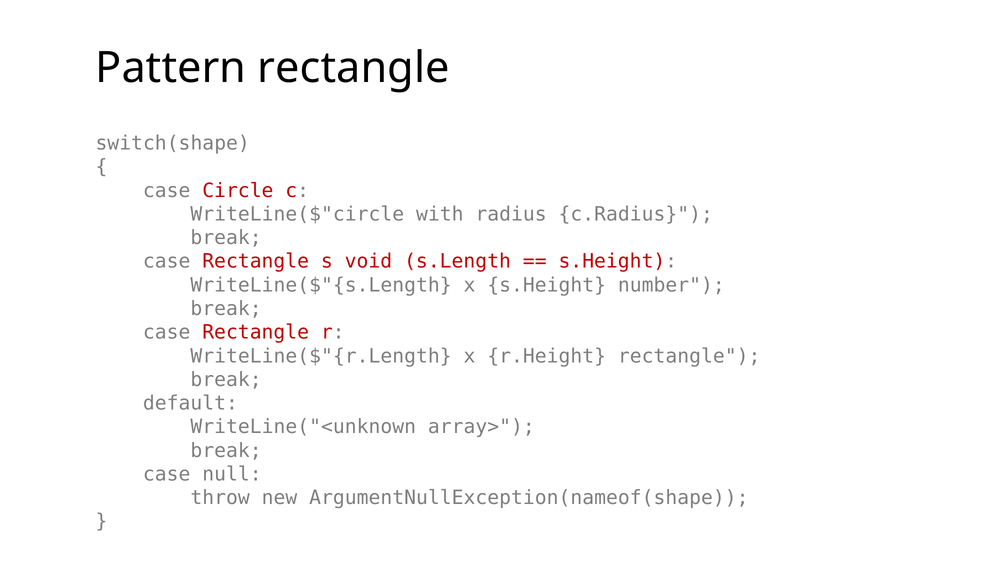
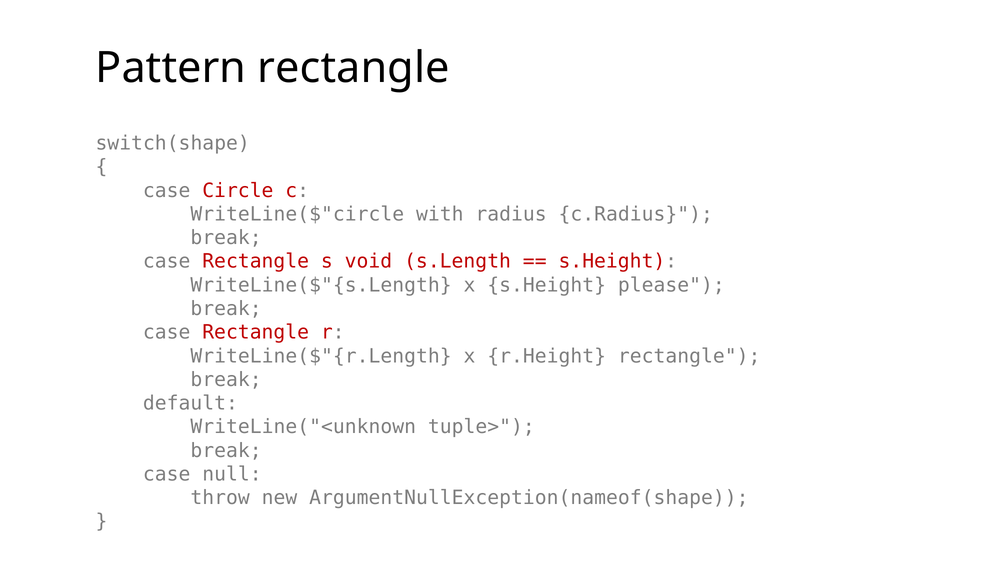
number: number -> please
array>: array> -> tuple>
